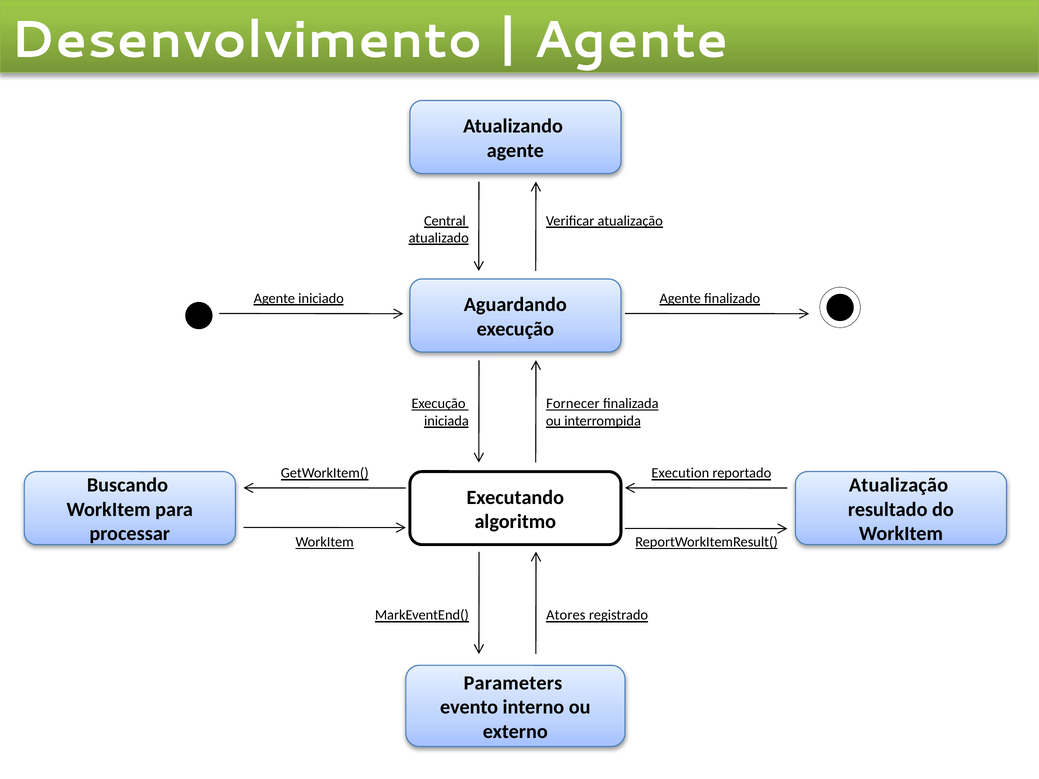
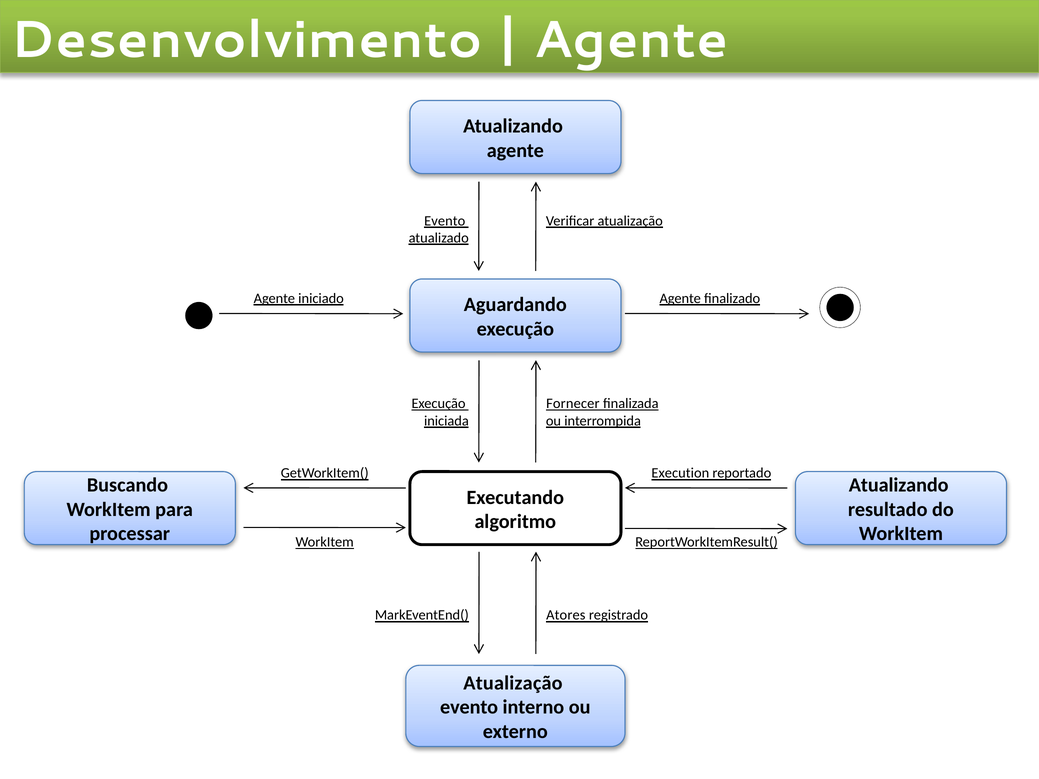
Central at (445, 221): Central -> Evento
Atualização at (899, 485): Atualização -> Atualizando
Parameters at (513, 683): Parameters -> Atualização
